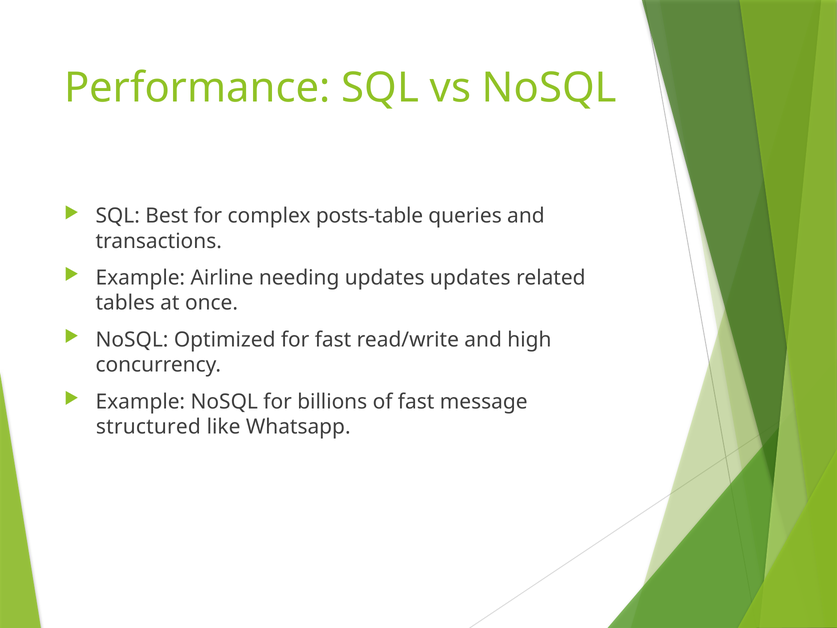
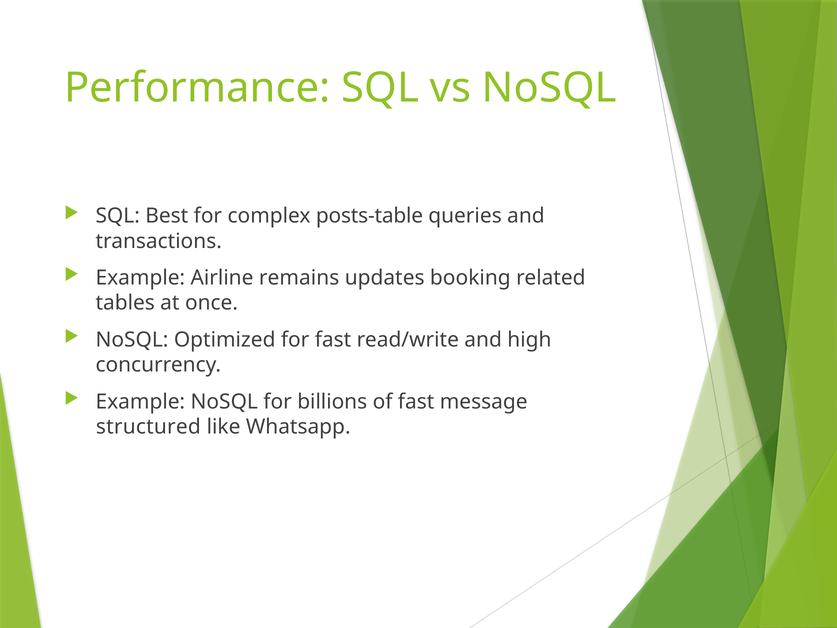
needing: needing -> remains
updates updates: updates -> booking
